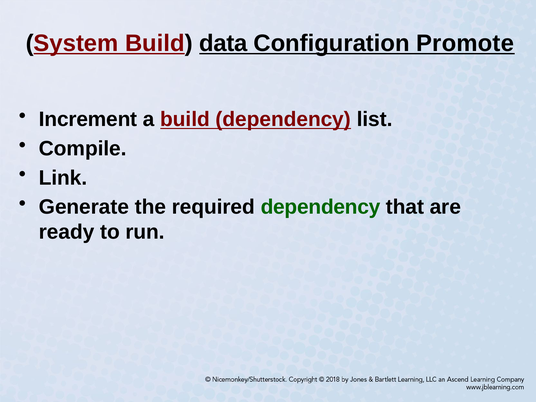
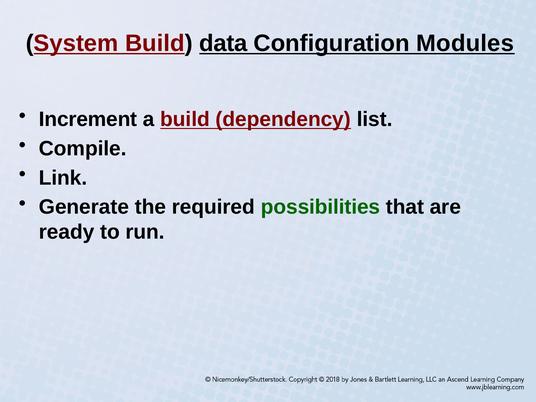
Promote: Promote -> Modules
required dependency: dependency -> possibilities
